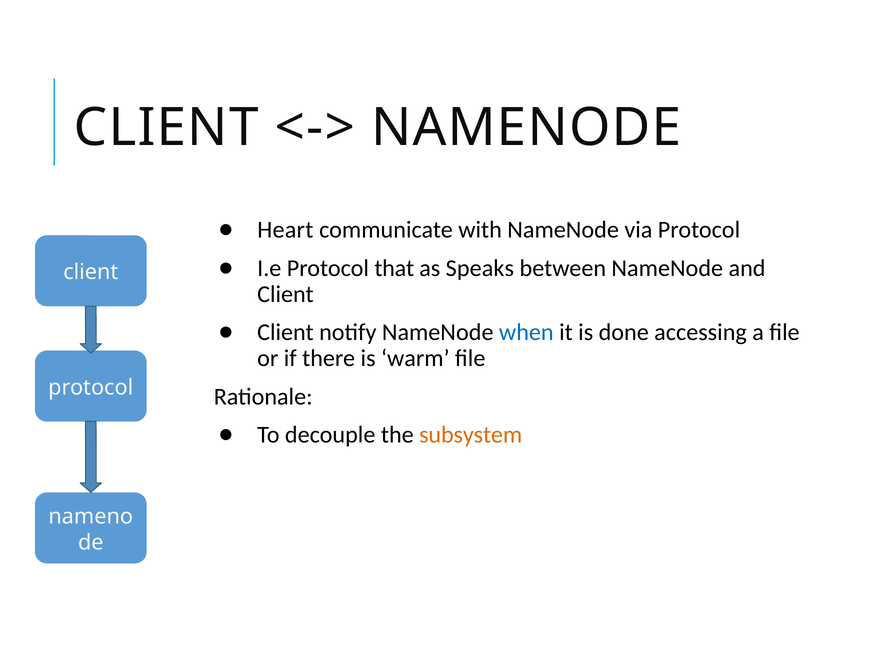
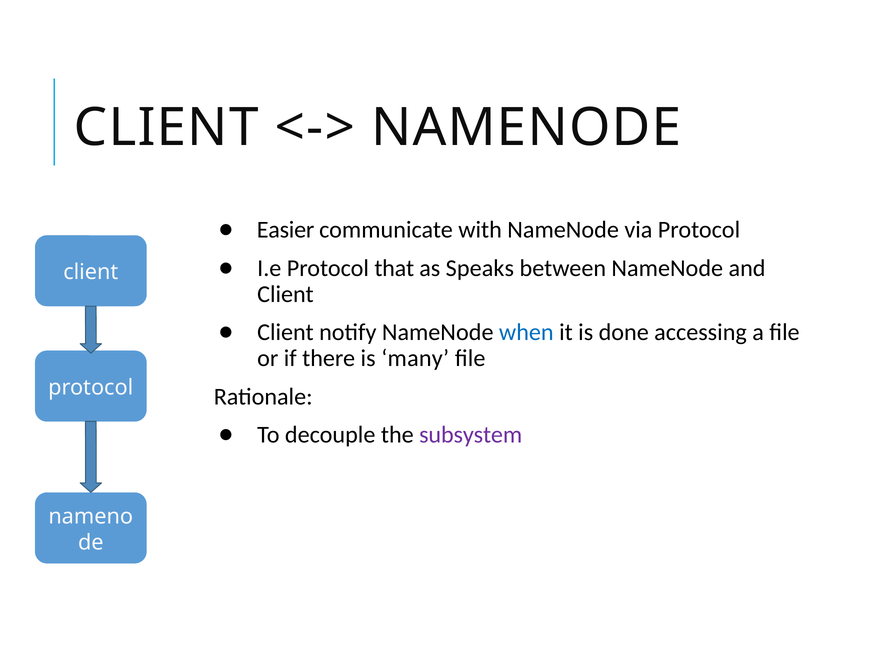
Heart: Heart -> Easier
warm: warm -> many
subsystem colour: orange -> purple
